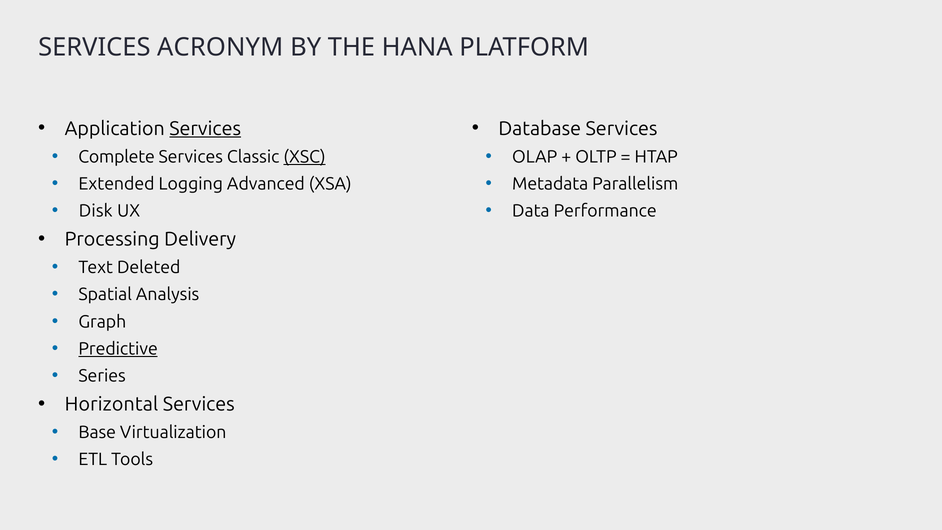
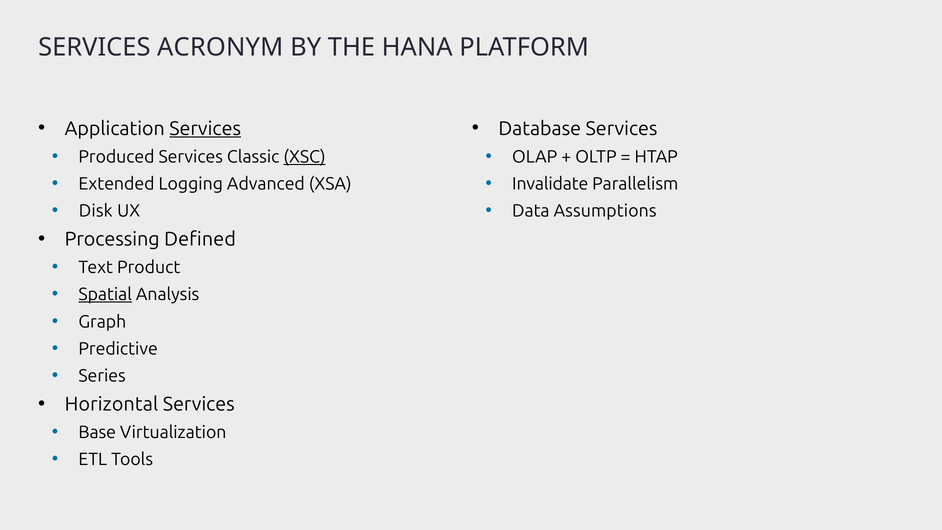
Complete: Complete -> Produced
Metadata: Metadata -> Invalidate
Performance: Performance -> Assumptions
Delivery: Delivery -> Defined
Deleted: Deleted -> Product
Spatial underline: none -> present
Predictive underline: present -> none
